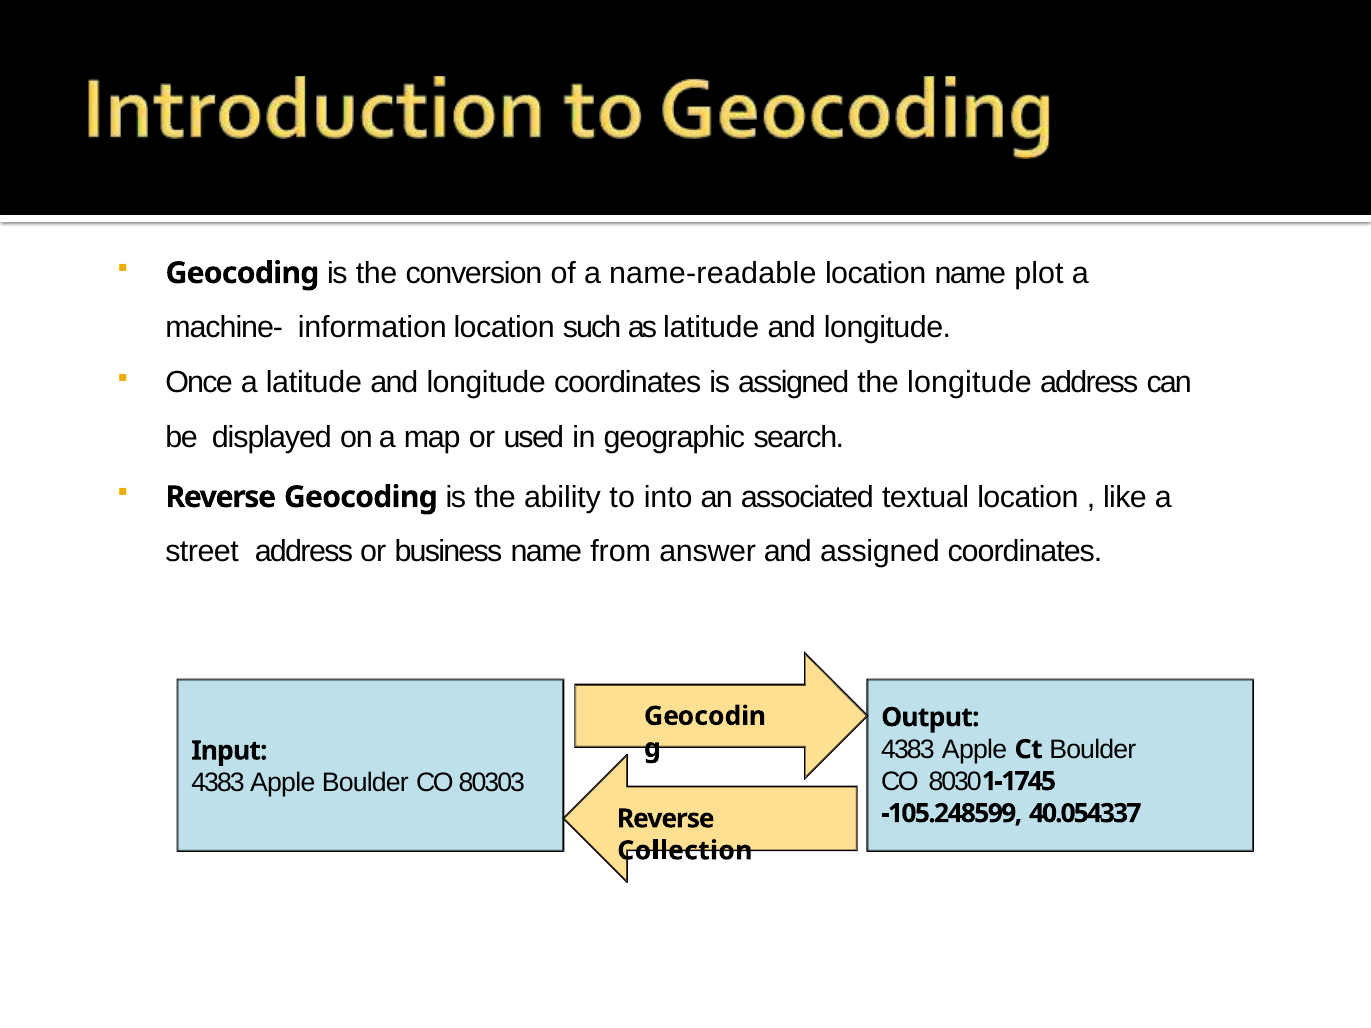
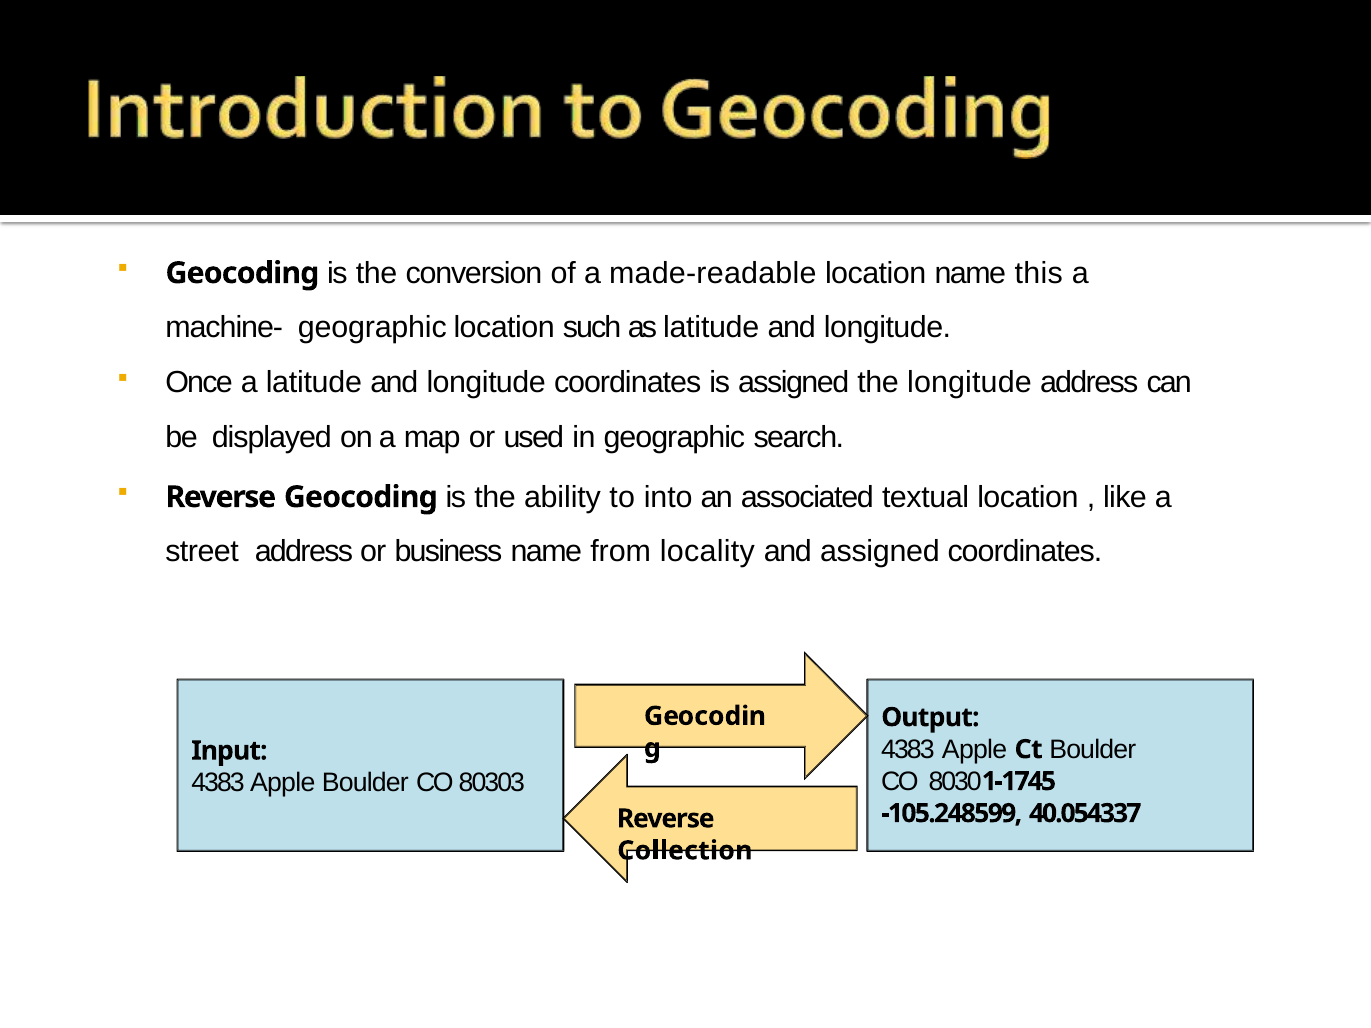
name-readable: name-readable -> made-readable
plot: plot -> this
machine- information: information -> geographic
answer: answer -> locality
